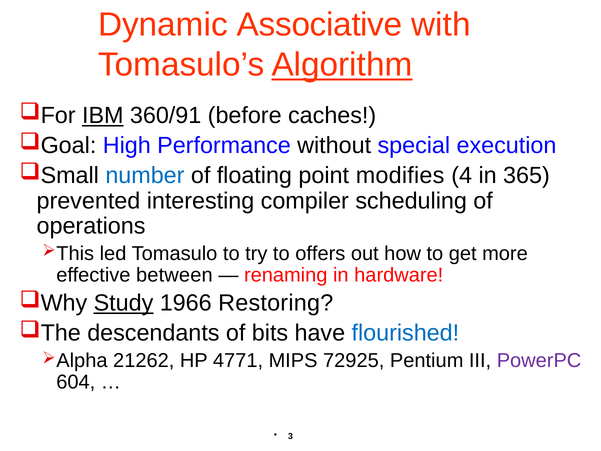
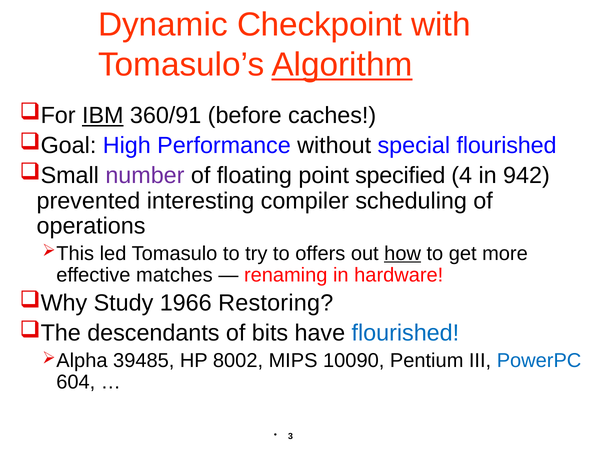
Associative: Associative -> Checkpoint
special execution: execution -> flourished
number colour: blue -> purple
modifies: modifies -> specified
365: 365 -> 942
how underline: none -> present
between: between -> matches
Study underline: present -> none
21262: 21262 -> 39485
4771: 4771 -> 8002
72925: 72925 -> 10090
PowerPC colour: purple -> blue
